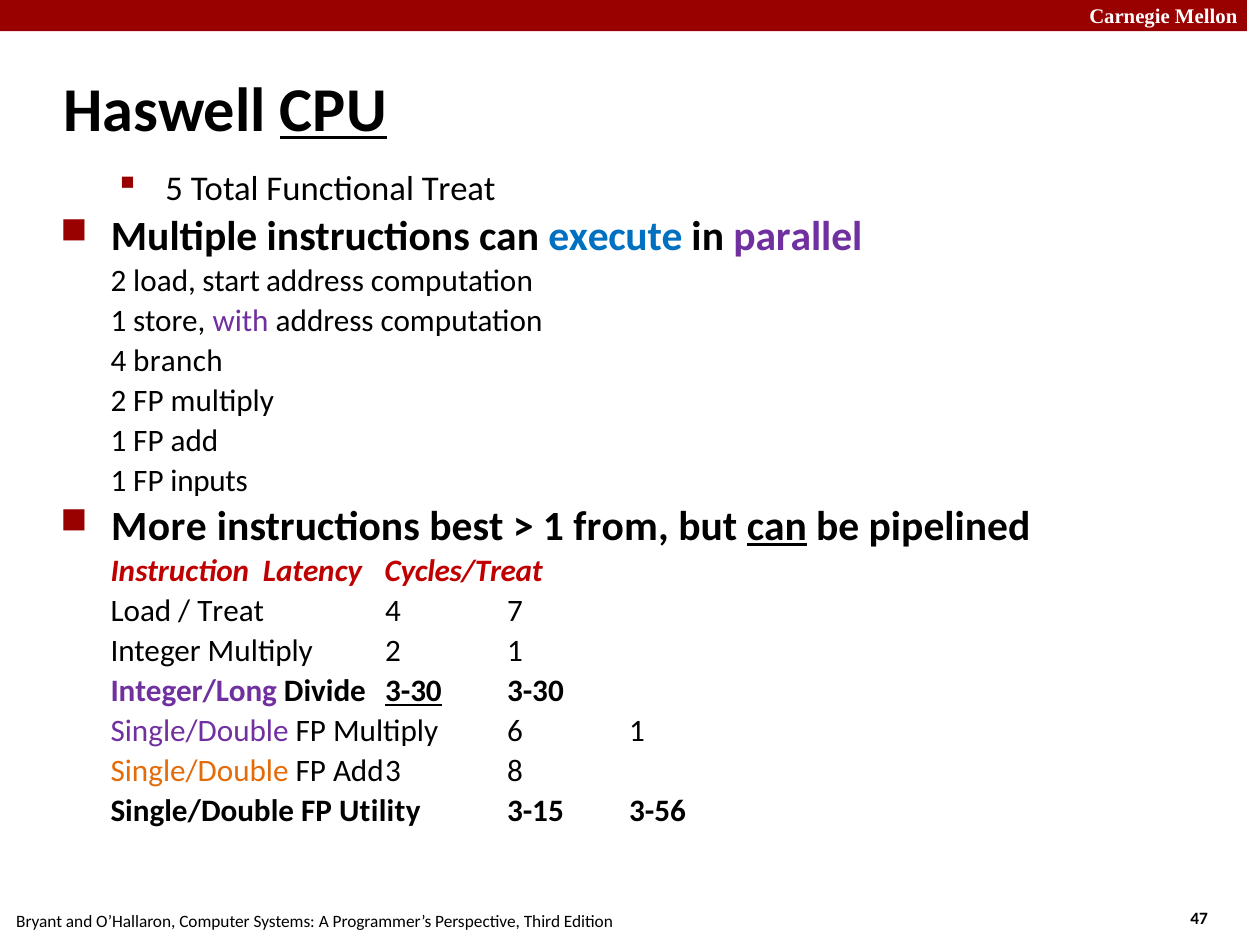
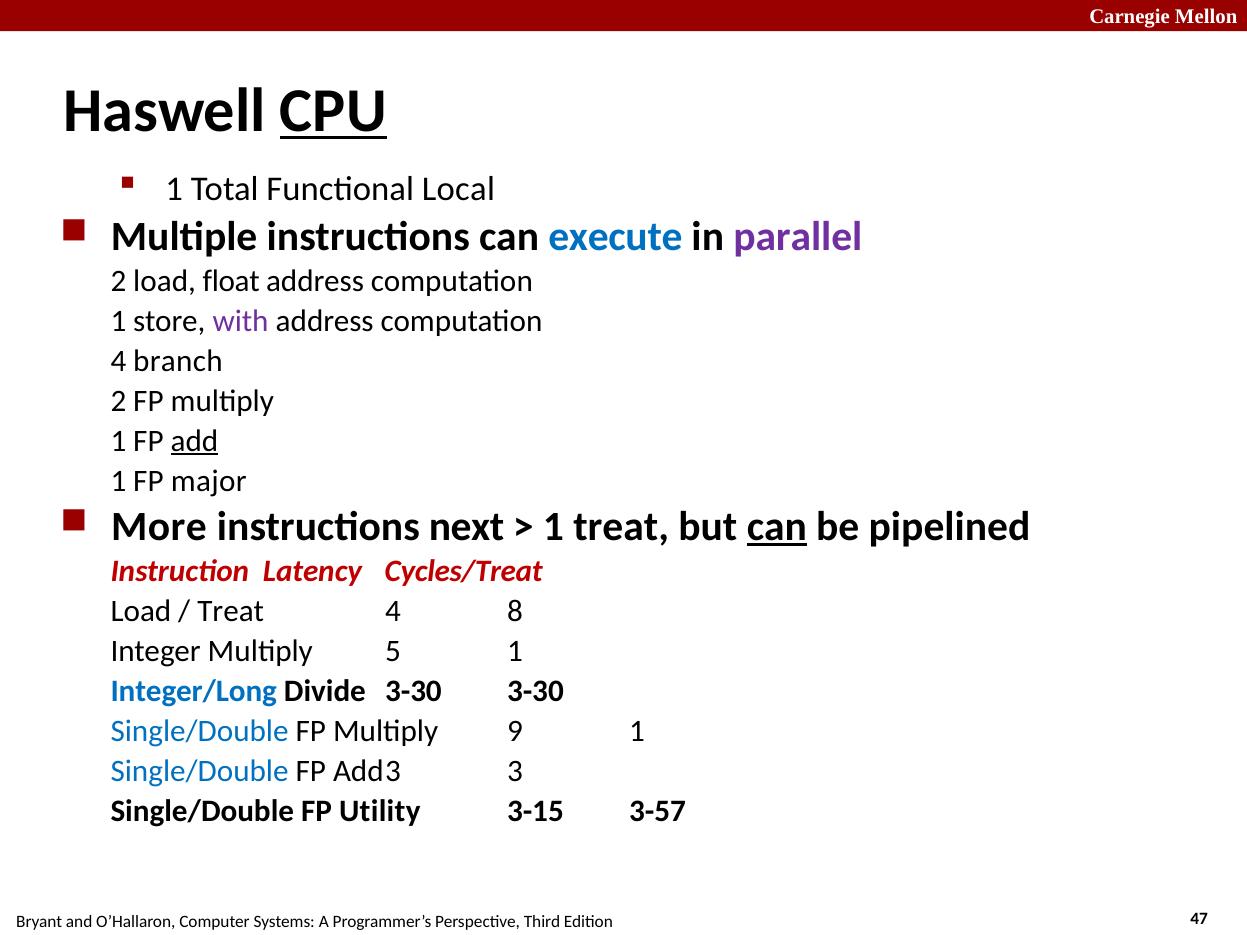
5 at (174, 189): 5 -> 1
Functional Treat: Treat -> Local
start: start -> float
add underline: none -> present
inputs: inputs -> major
best: best -> next
1 from: from -> treat
7: 7 -> 8
Multiply 2: 2 -> 5
Integer/Long colour: purple -> blue
3-30 at (413, 691) underline: present -> none
Single/Double at (200, 731) colour: purple -> blue
6: 6 -> 9
Single/Double at (200, 771) colour: orange -> blue
8: 8 -> 3
3-56: 3-56 -> 3-57
